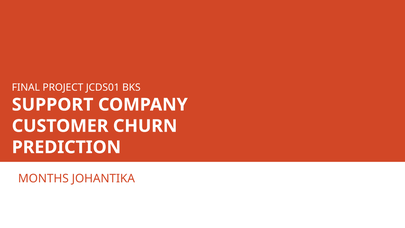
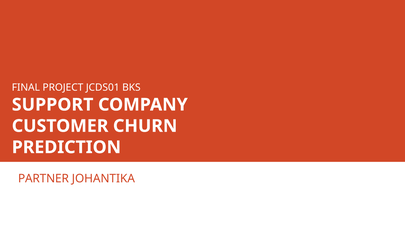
MONTHS: MONTHS -> PARTNER
